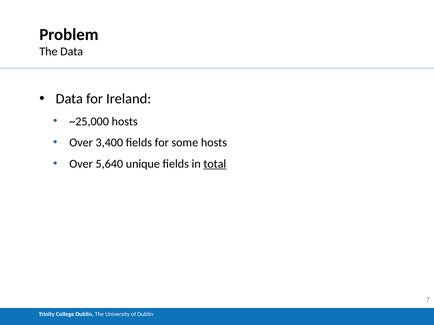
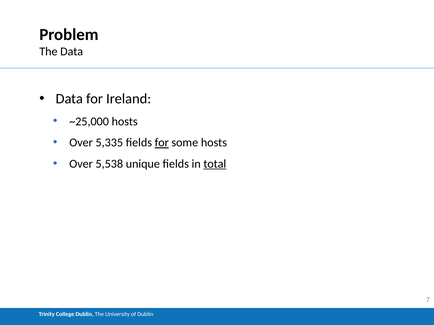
3,400: 3,400 -> 5,335
for at (162, 143) underline: none -> present
5,640: 5,640 -> 5,538
